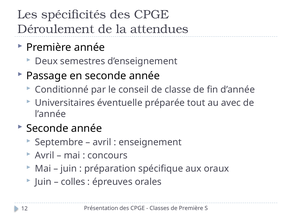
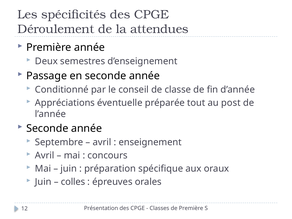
Universitaires: Universitaires -> Appréciations
avec: avec -> post
